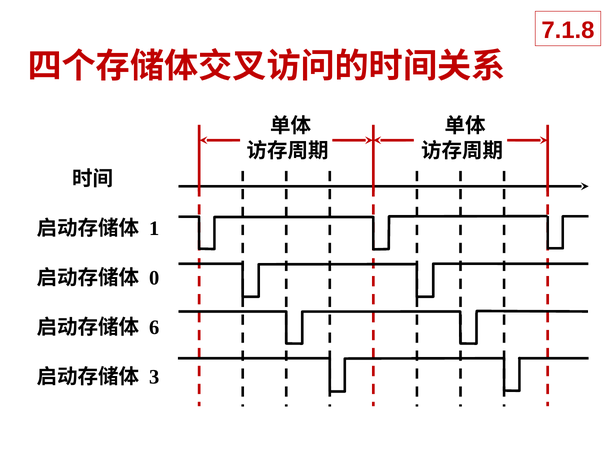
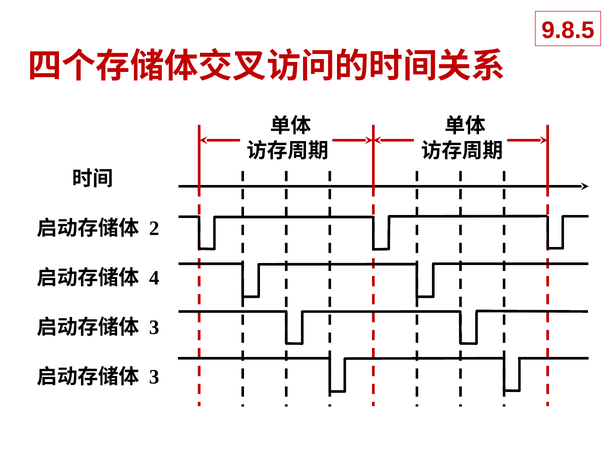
7.1.8: 7.1.8 -> 9.8.5
1: 1 -> 2
0: 0 -> 4
6 at (154, 328): 6 -> 3
